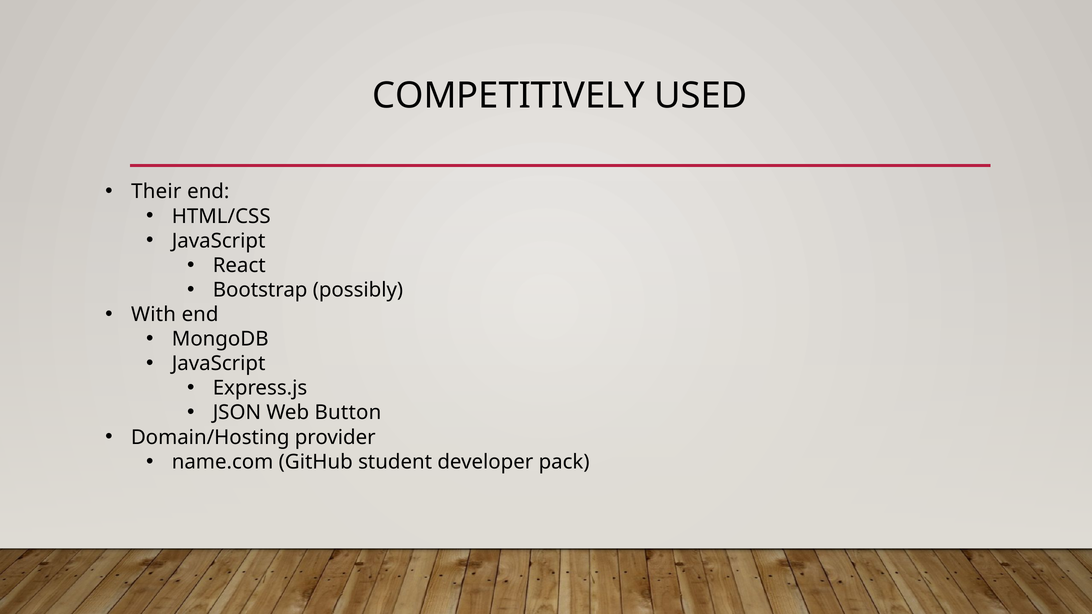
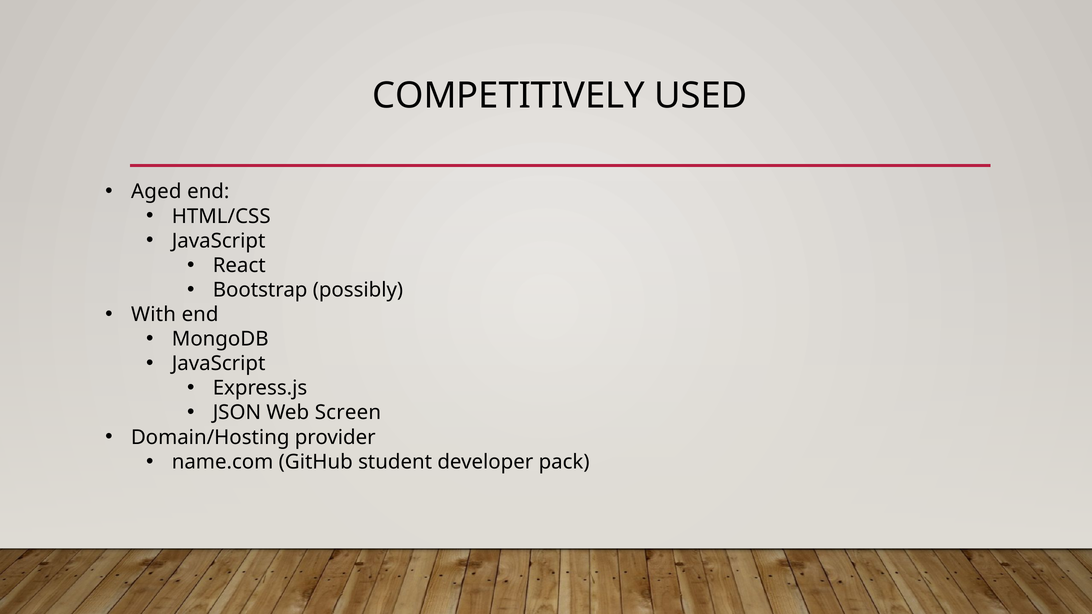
Their: Their -> Aged
Button: Button -> Screen
